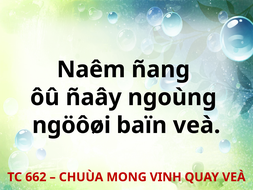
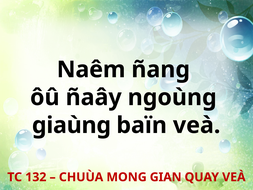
ngöôøi: ngöôøi -> giaùng
662: 662 -> 132
VINH: VINH -> GIAN
